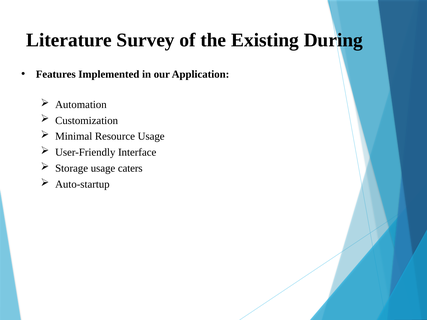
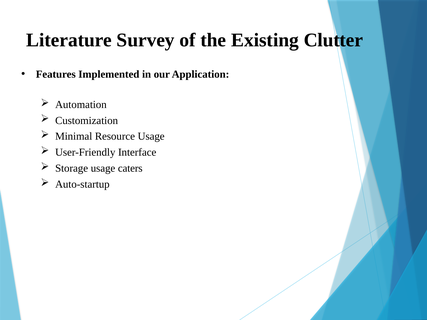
During: During -> Clutter
